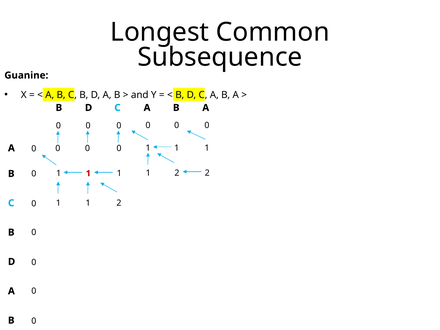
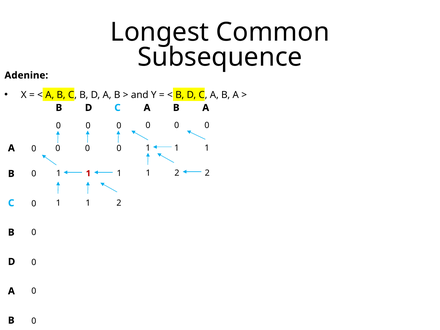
Guanine: Guanine -> Adenine
